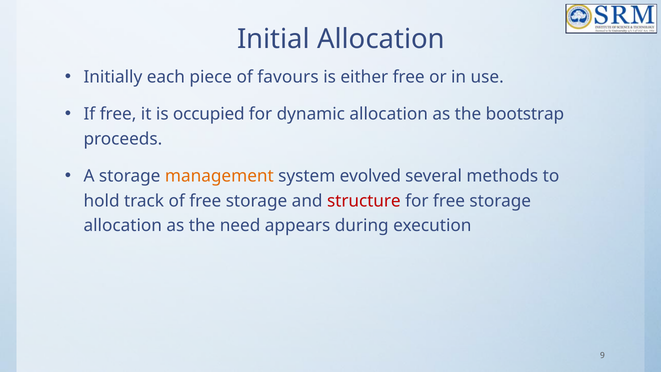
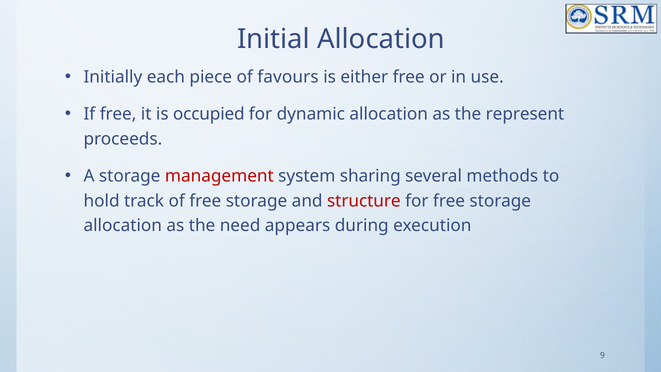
bootstrap: bootstrap -> represent
management colour: orange -> red
evolved: evolved -> sharing
